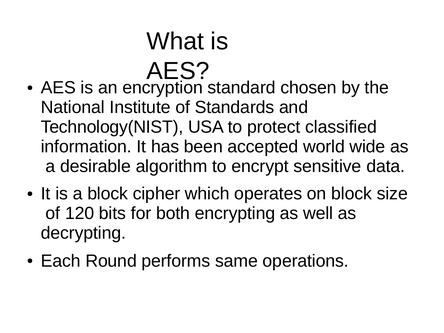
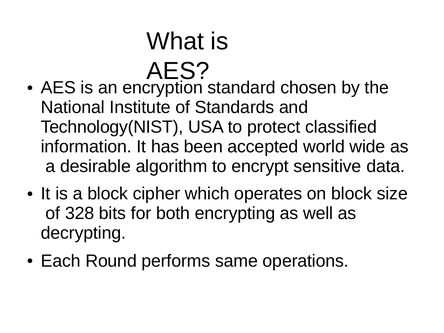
120: 120 -> 328
